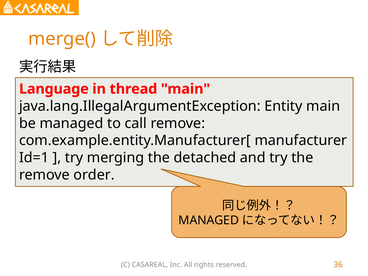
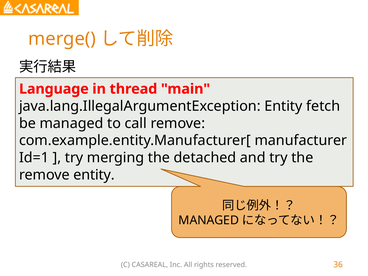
Entity main: main -> fetch
remove order: order -> entity
